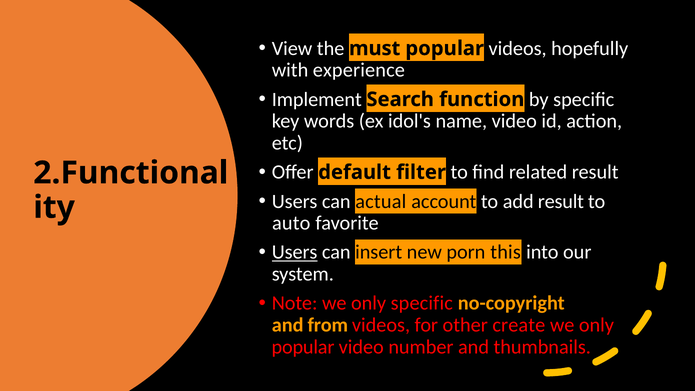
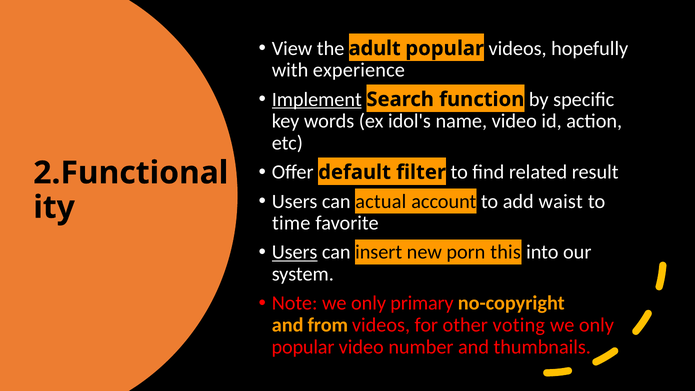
must: must -> adult
Implement underline: none -> present
add result: result -> waist
auto: auto -> time
only specific: specific -> primary
create: create -> voting
